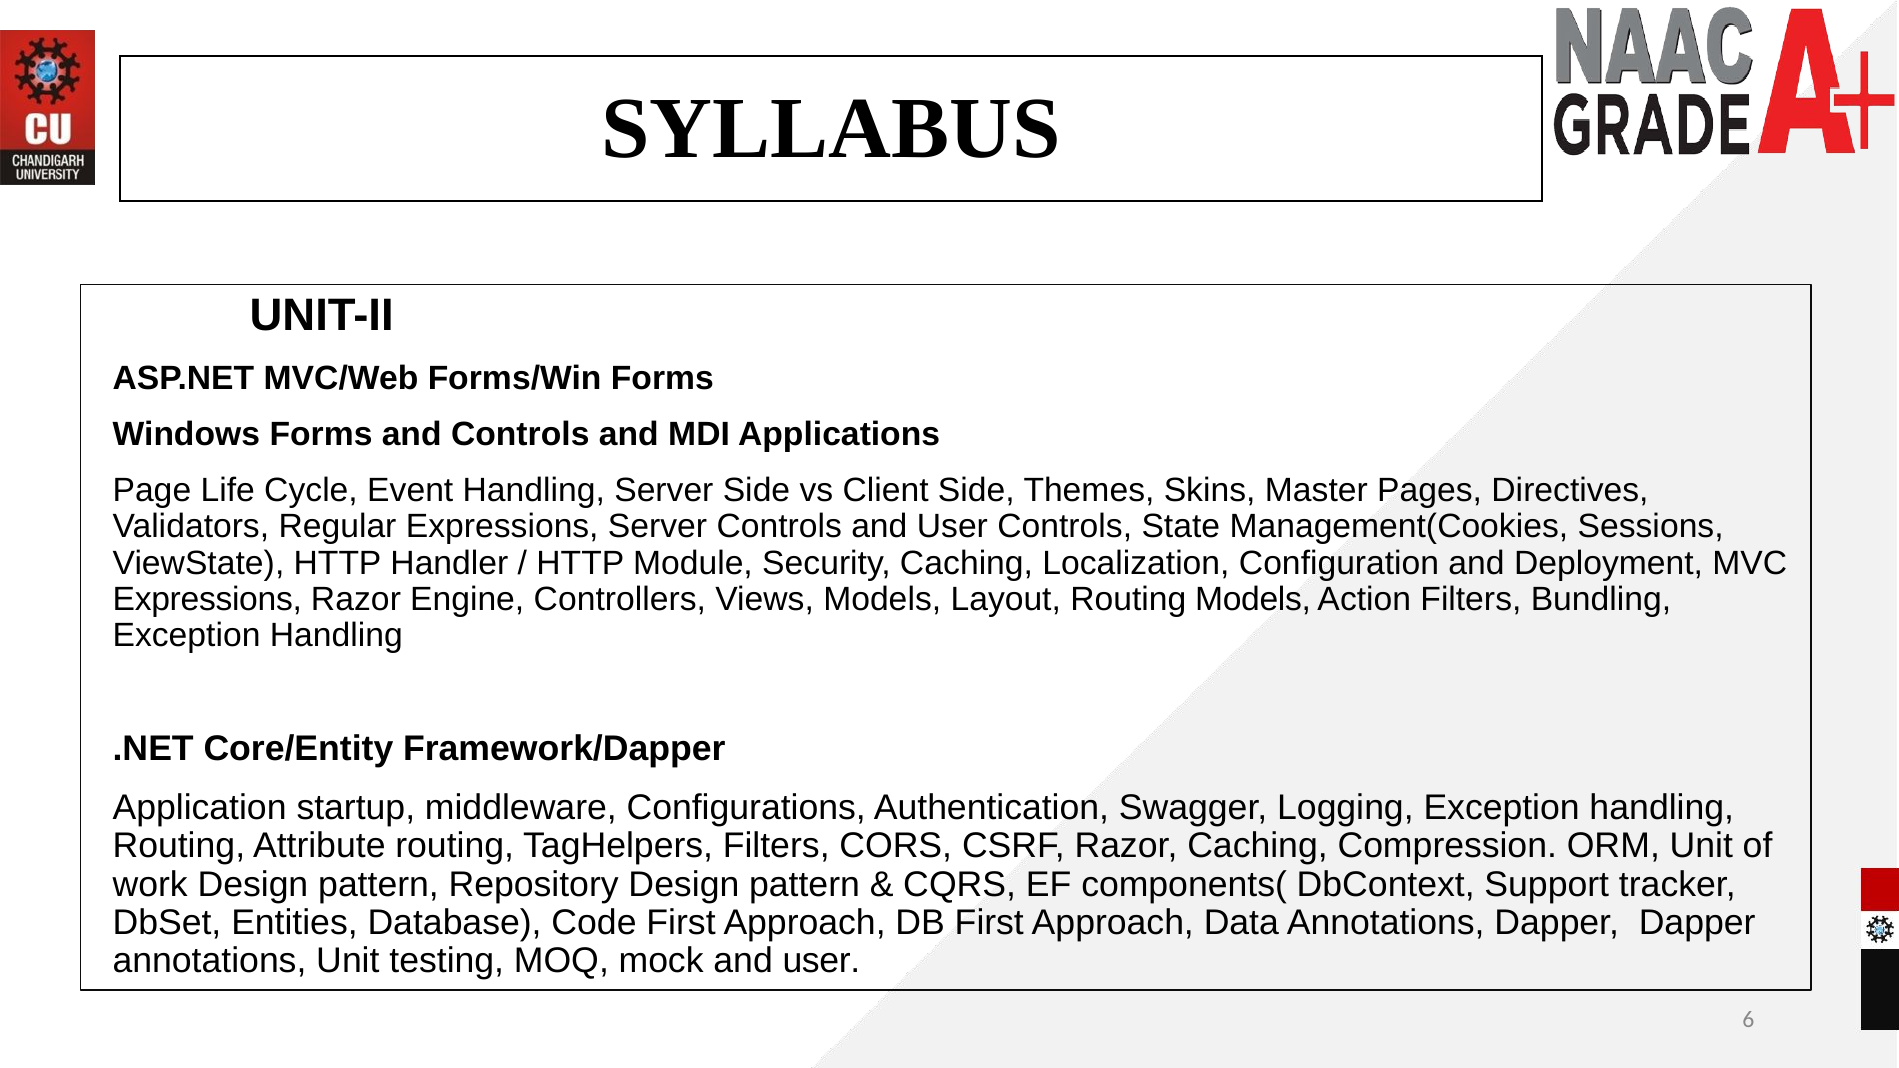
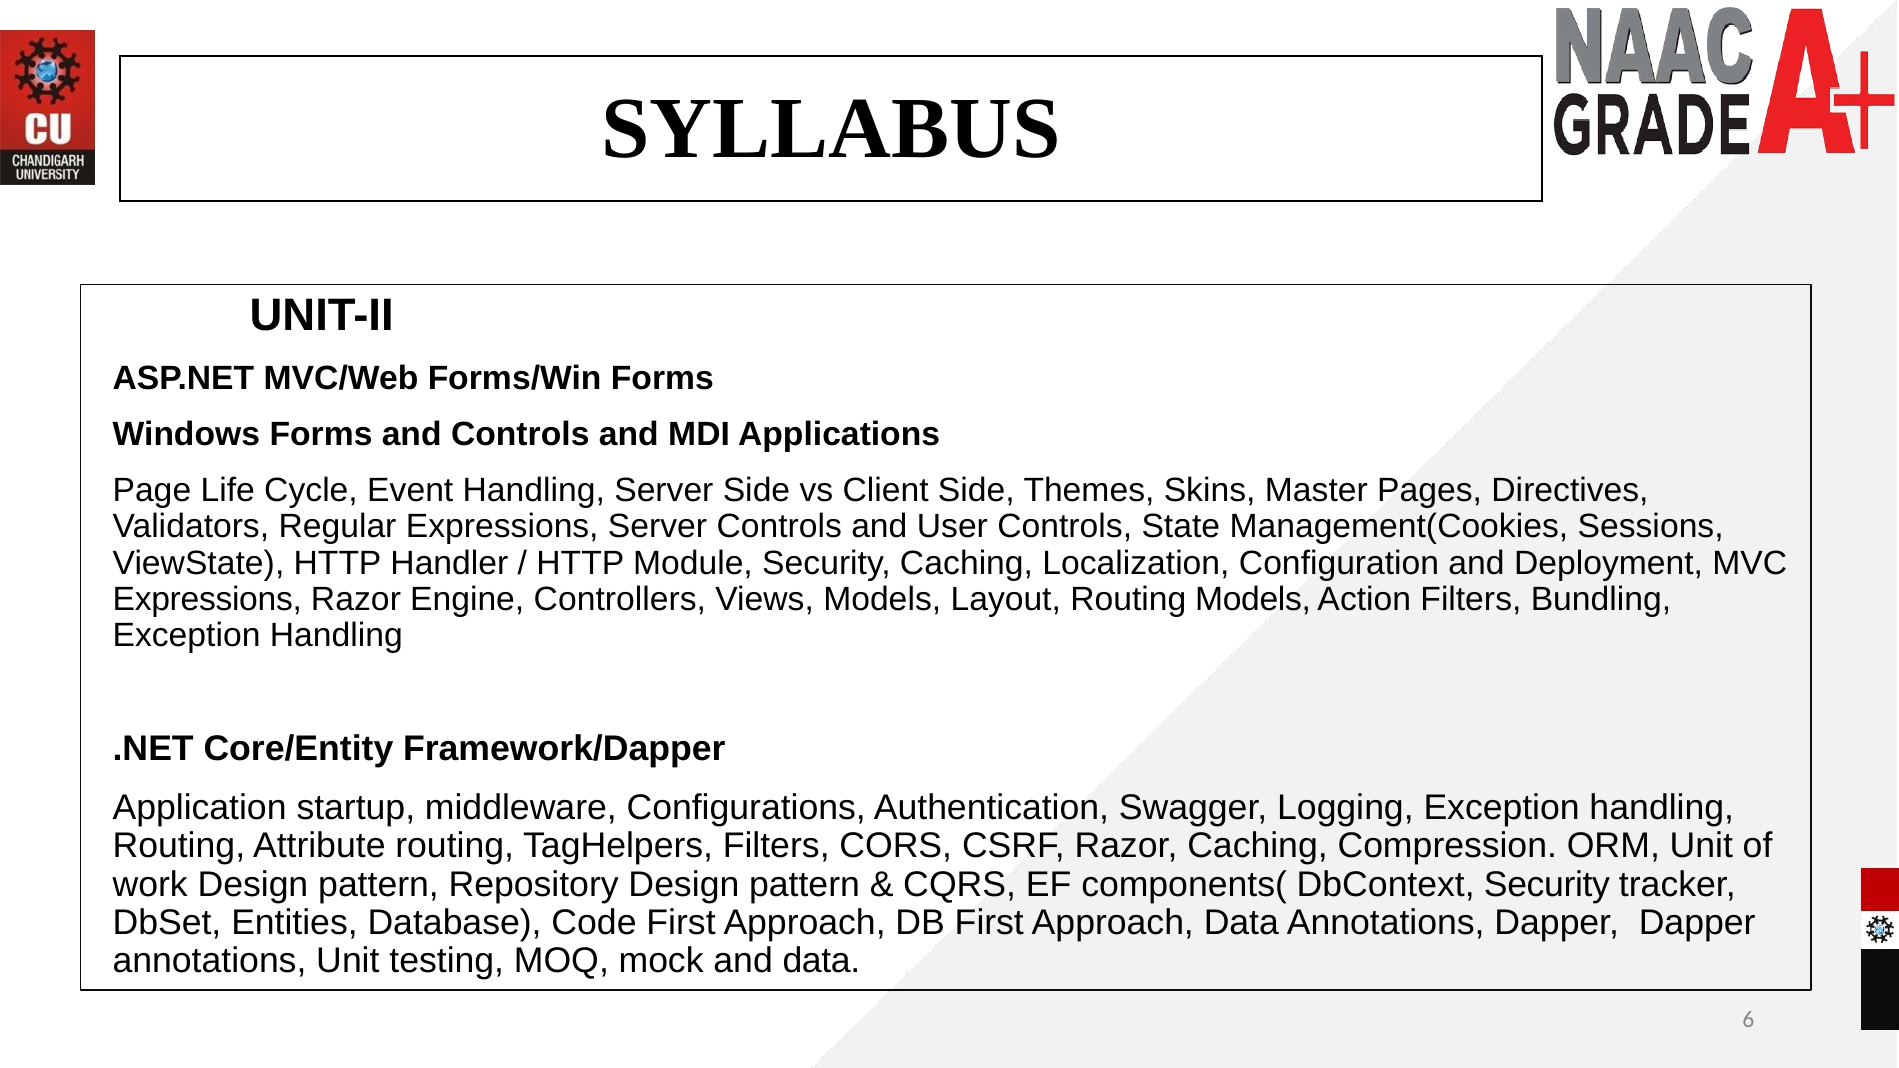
DbContext Support: Support -> Security
mock and user: user -> data
